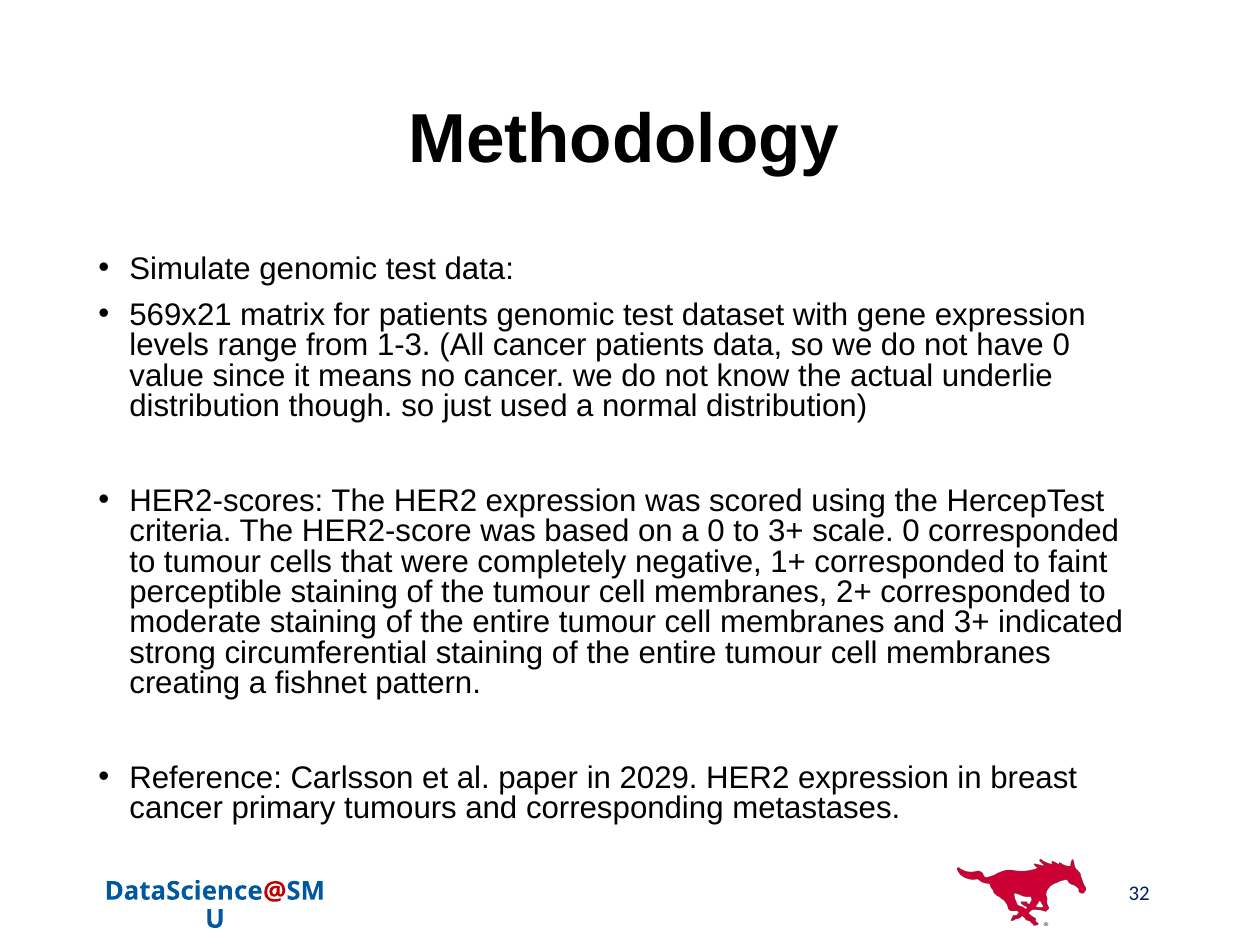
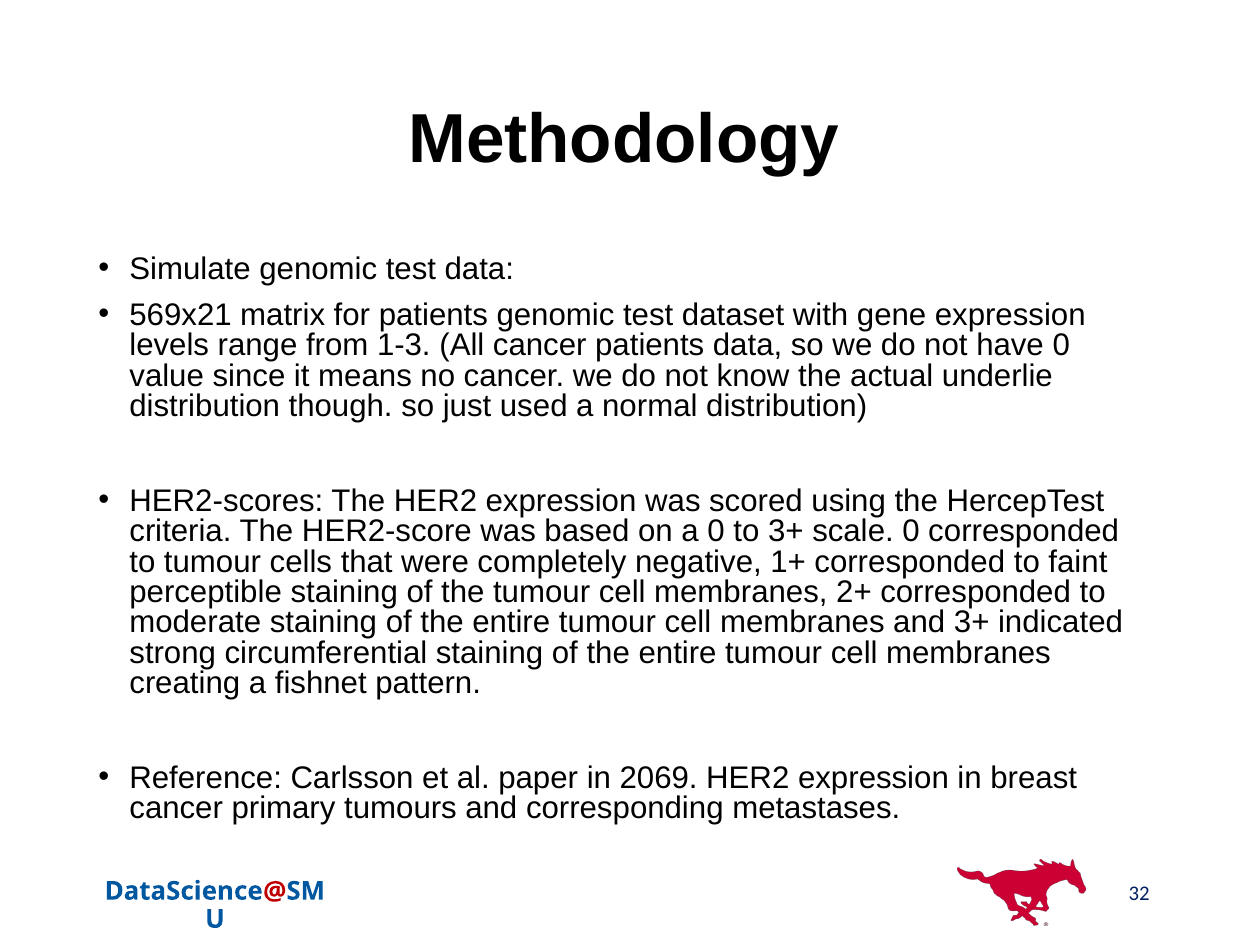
2029: 2029 -> 2069
